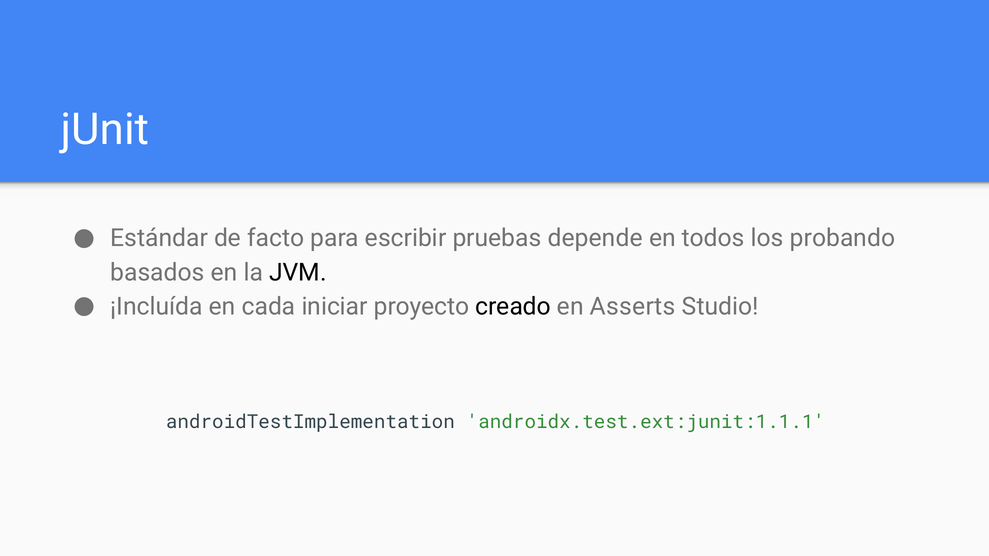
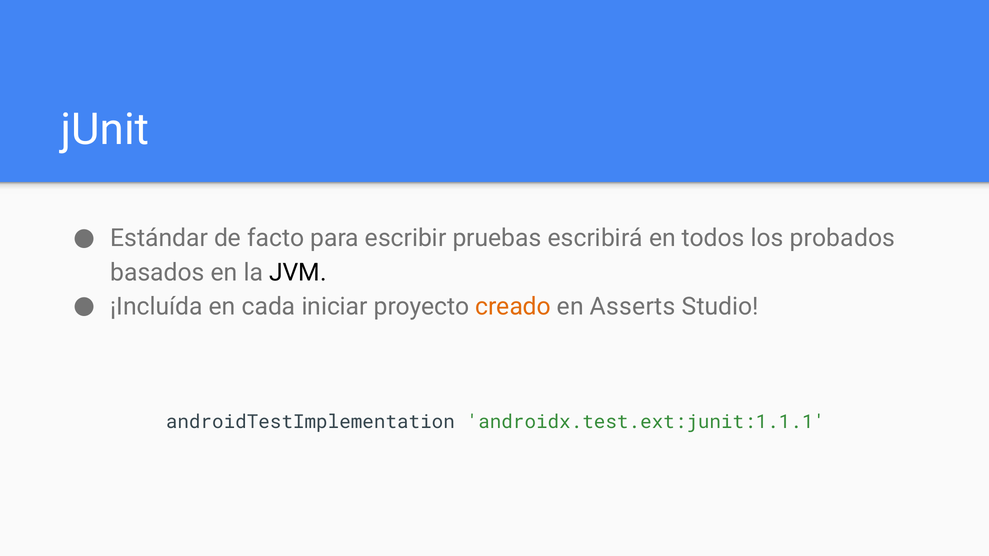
depende: depende -> escribirá
probando: probando -> probados
creado colour: black -> orange
